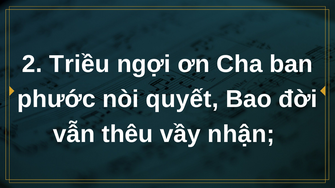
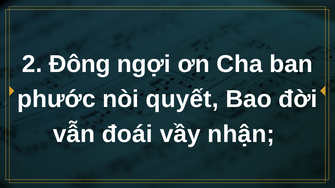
Triều: Triều -> Đông
thêu: thêu -> đoái
